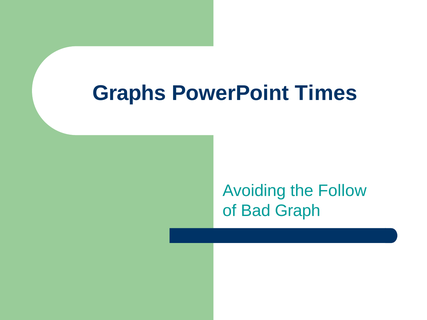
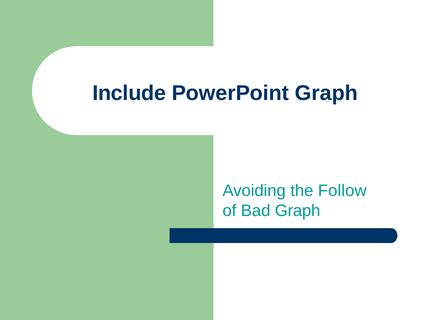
Graphs: Graphs -> Include
PowerPoint Times: Times -> Graph
